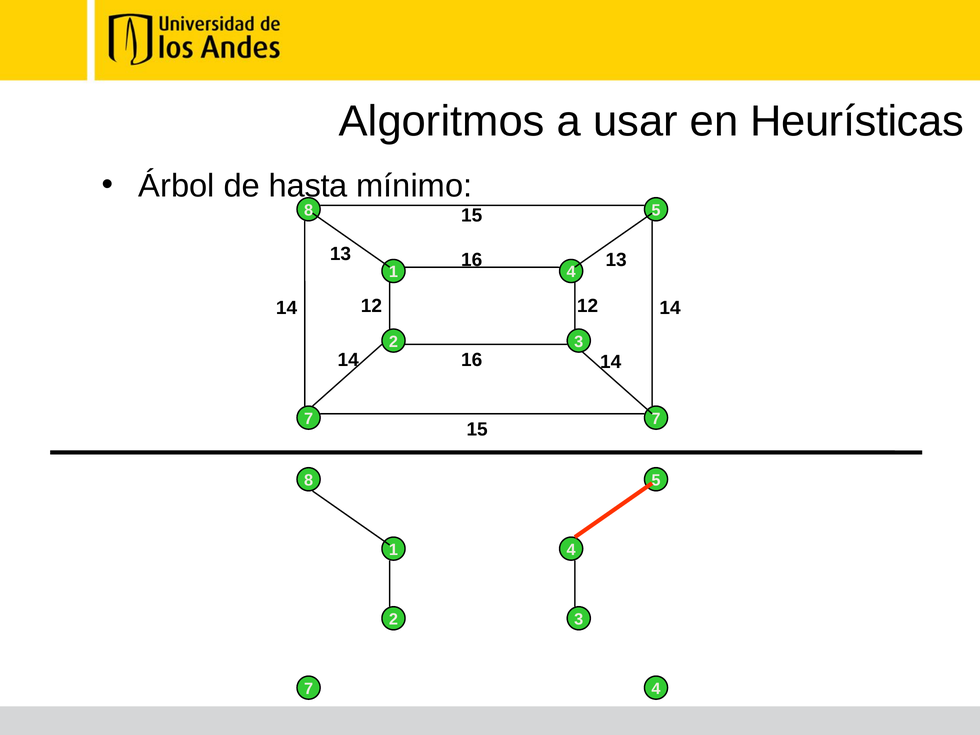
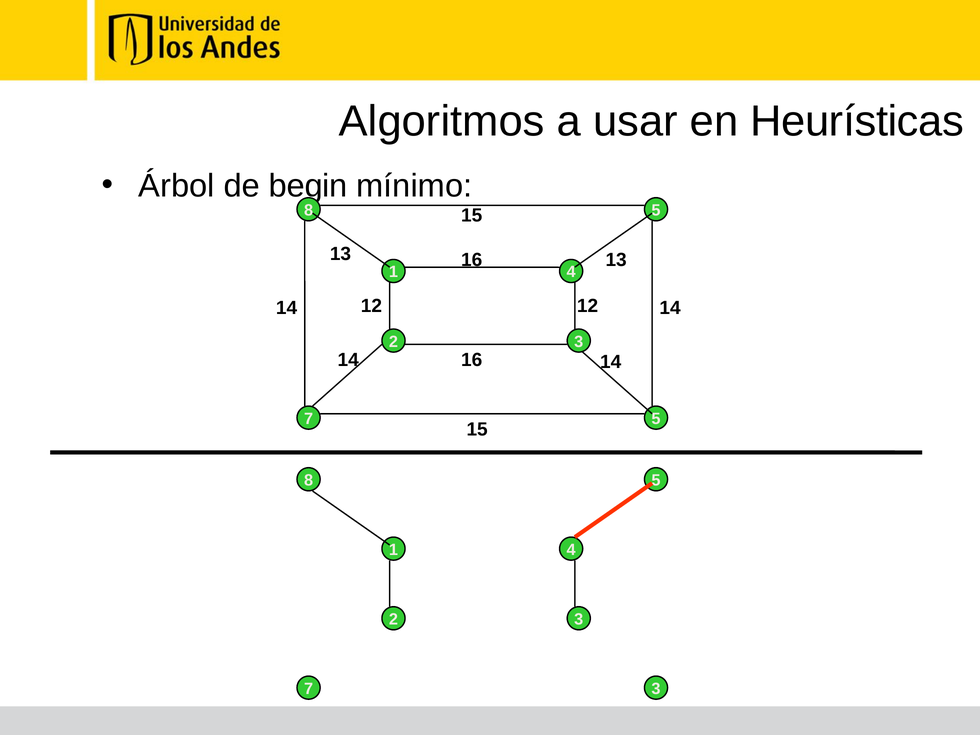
hasta: hasta -> begin
7 7: 7 -> 5
7 4: 4 -> 3
